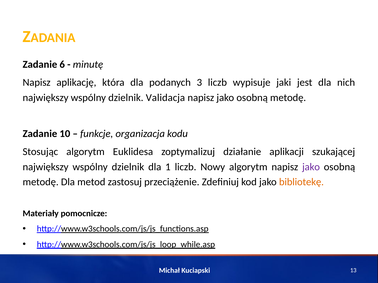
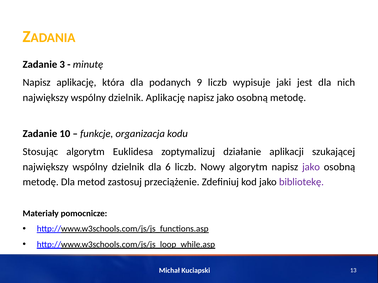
6: 6 -> 3
3: 3 -> 9
dzielnik Validacja: Validacja -> Aplikację
1: 1 -> 6
bibliotekę colour: orange -> purple
